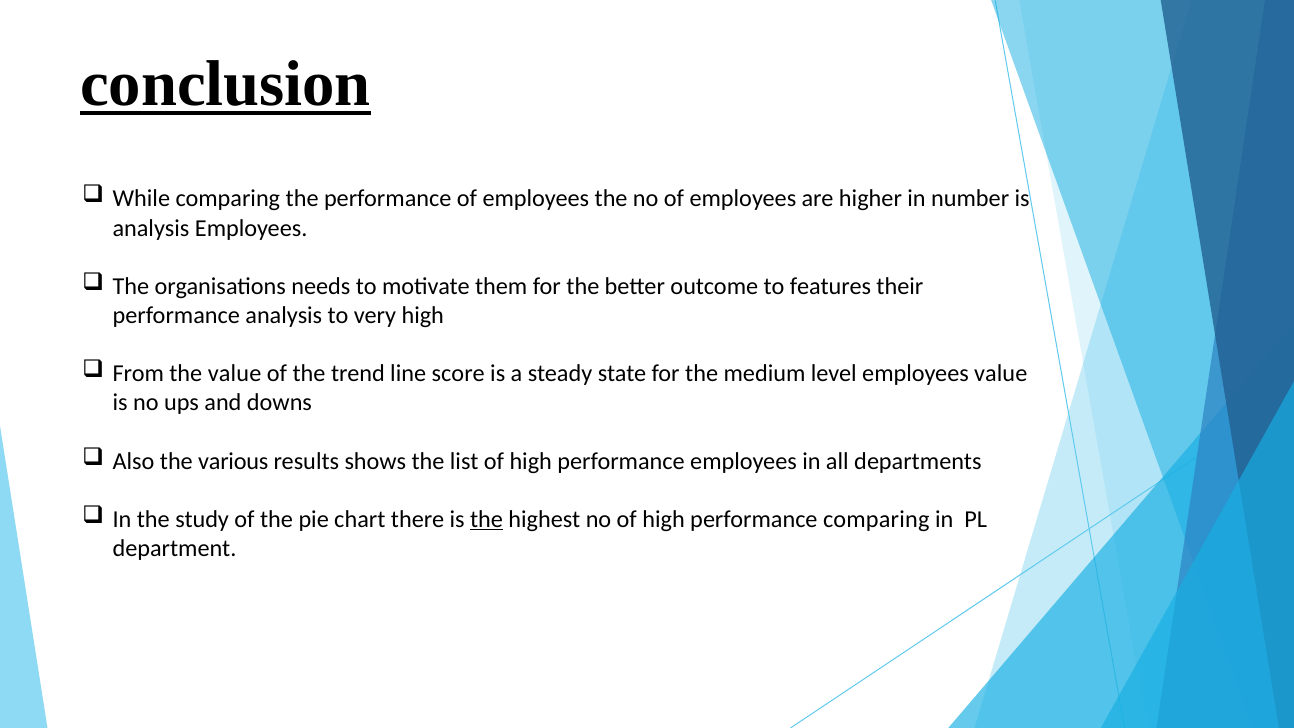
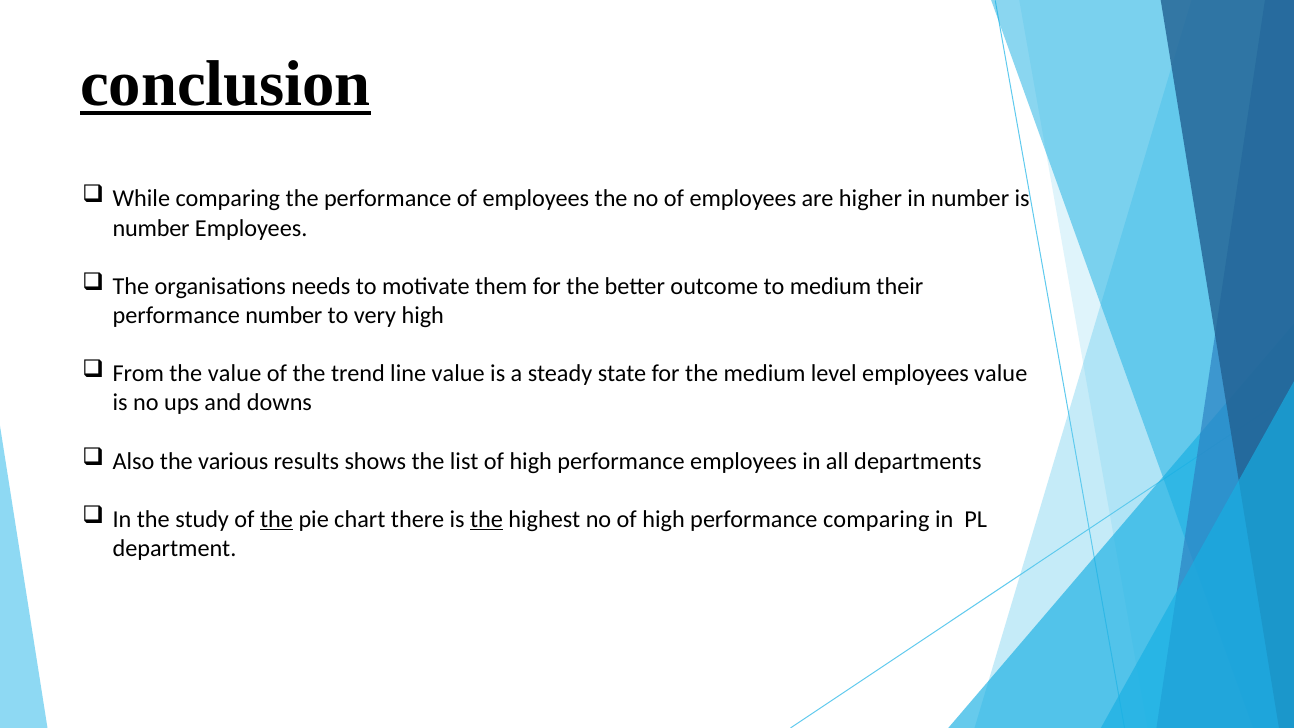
analysis at (151, 228): analysis -> number
to features: features -> medium
performance analysis: analysis -> number
line score: score -> value
the at (277, 519) underline: none -> present
